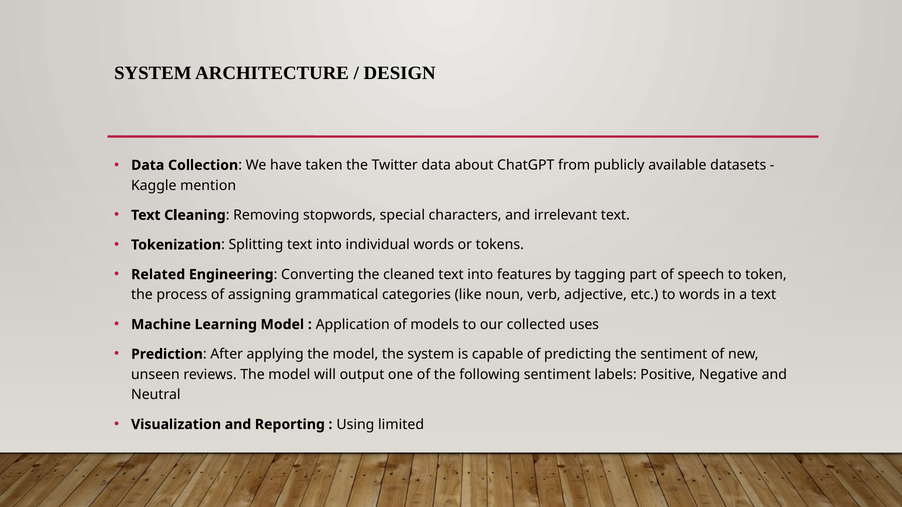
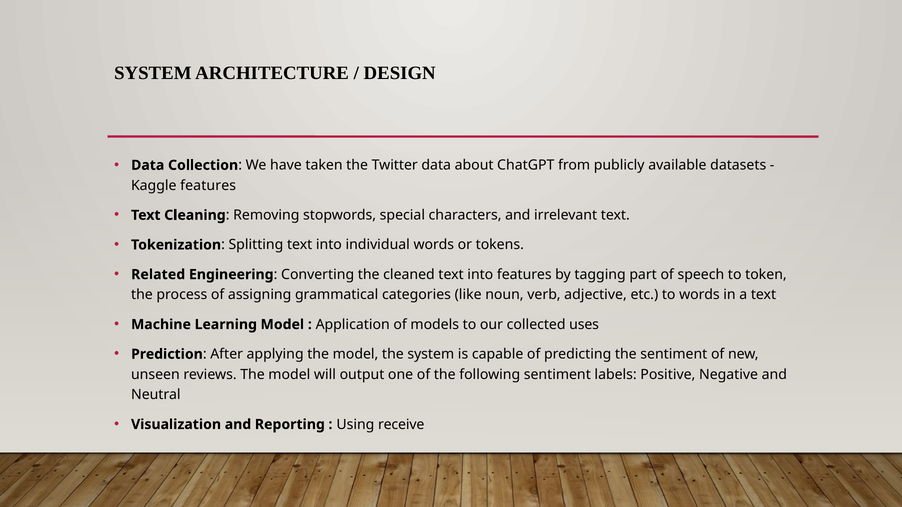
Kaggle mention: mention -> features
limited: limited -> receive
